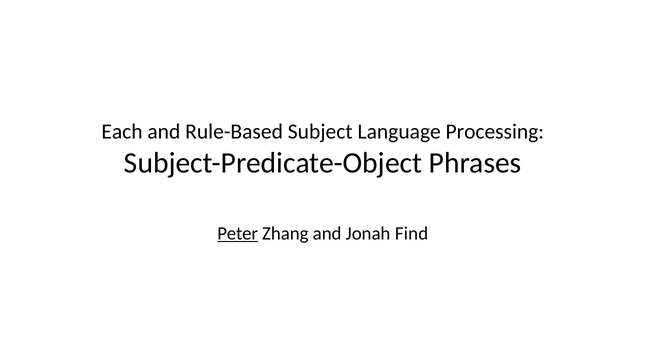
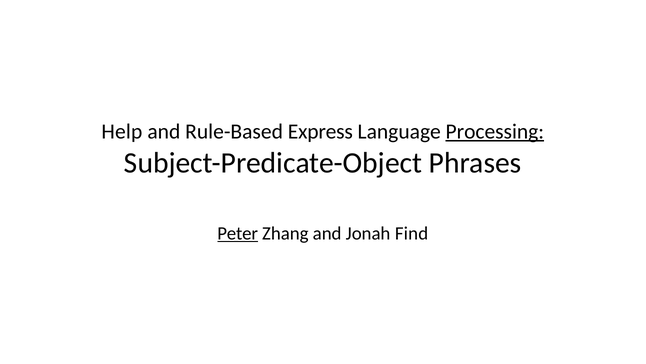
Each: Each -> Help
Subject: Subject -> Express
Processing underline: none -> present
